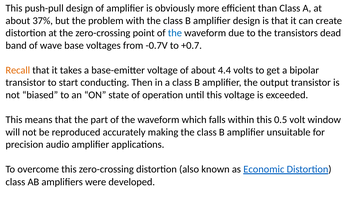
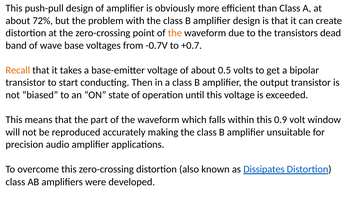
37%: 37% -> 72%
the at (175, 33) colour: blue -> orange
4.4: 4.4 -> 0.5
0.5: 0.5 -> 0.9
Economic: Economic -> Dissipates
